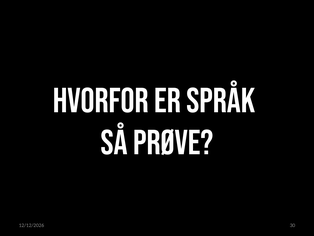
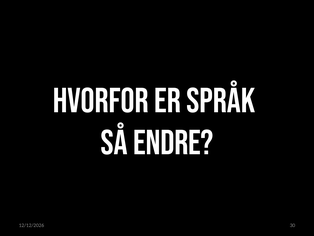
PRØVE: PRØVE -> ENDRE
